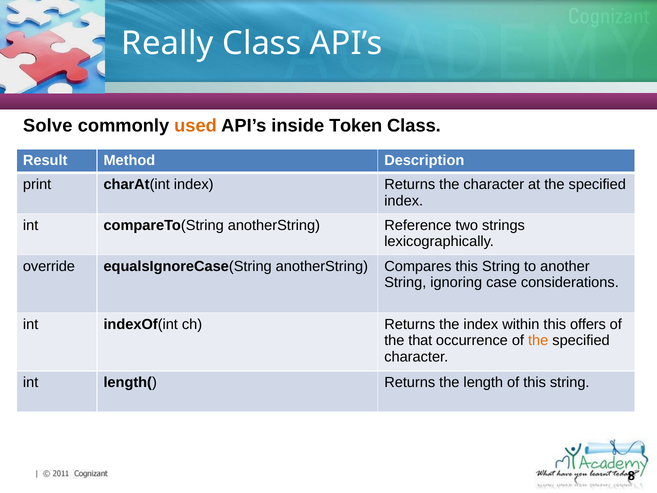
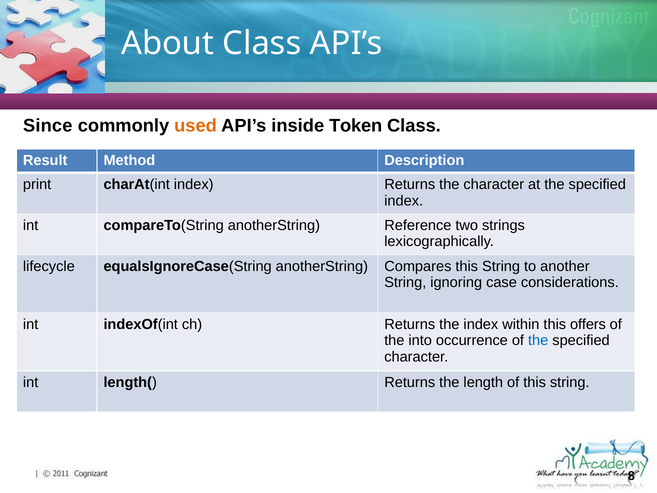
Really: Really -> About
Solve: Solve -> Since
override: override -> lifecycle
that: that -> into
the at (538, 340) colour: orange -> blue
